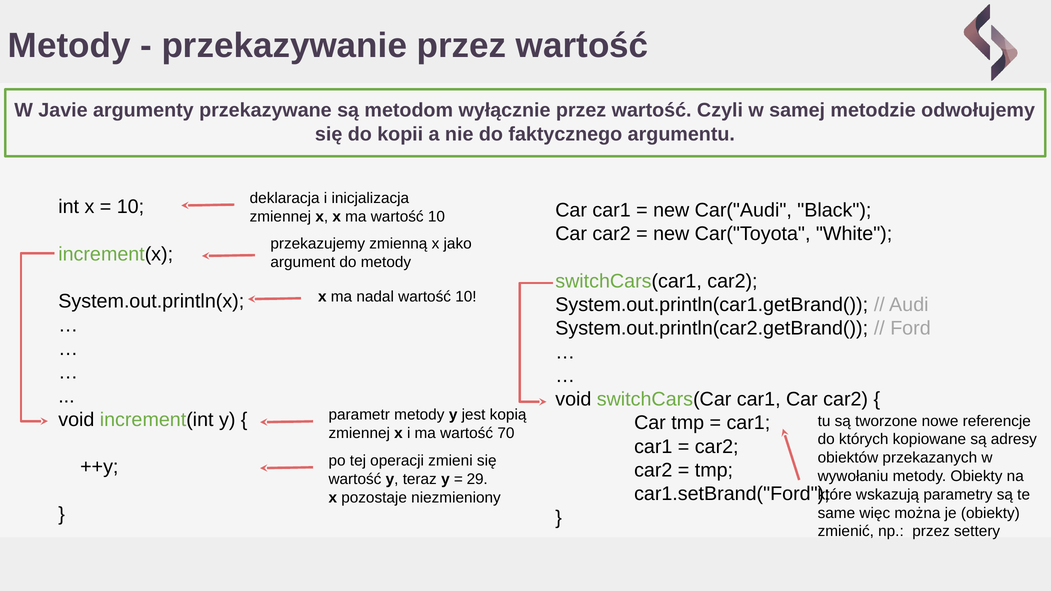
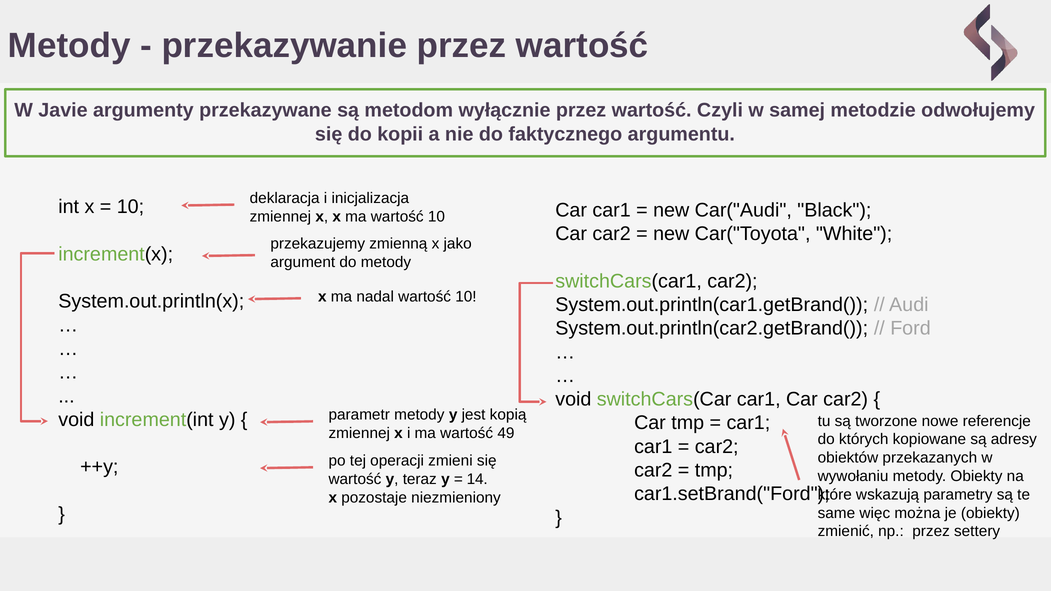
70: 70 -> 49
29: 29 -> 14
